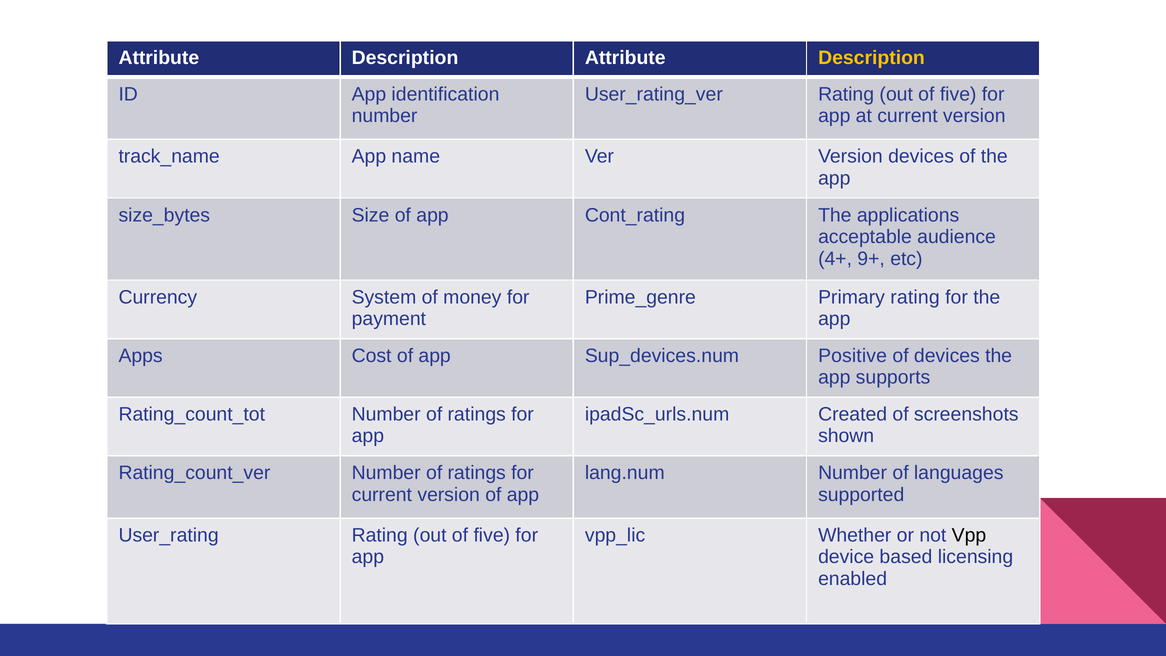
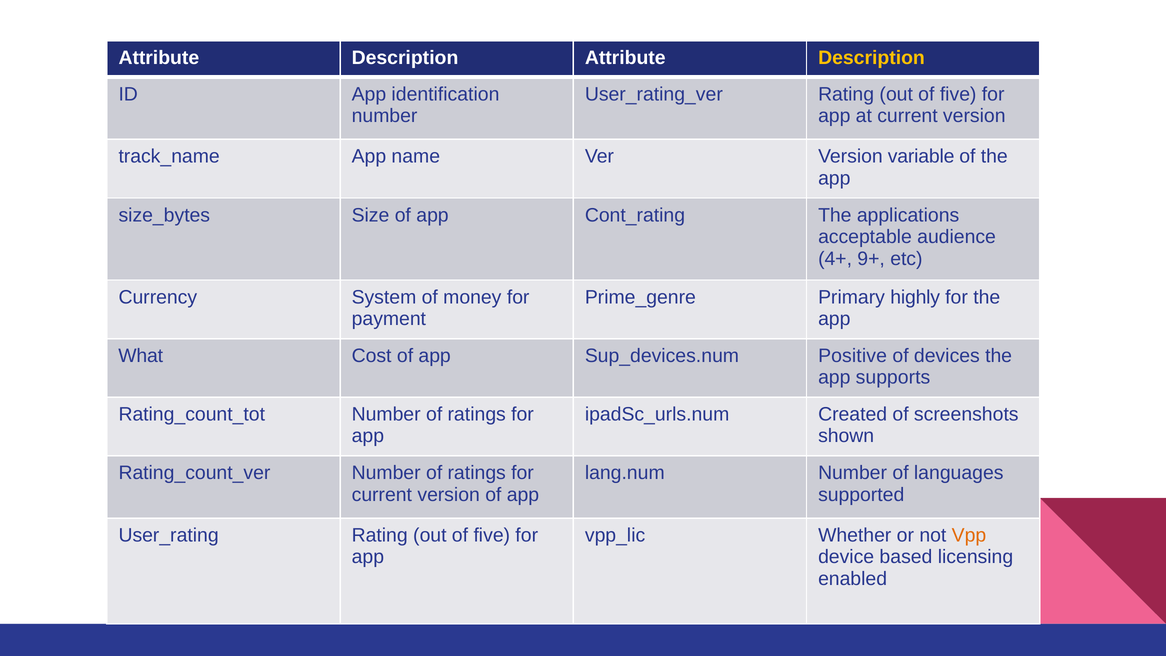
Version devices: devices -> variable
Primary rating: rating -> highly
Apps: Apps -> What
Vpp colour: black -> orange
